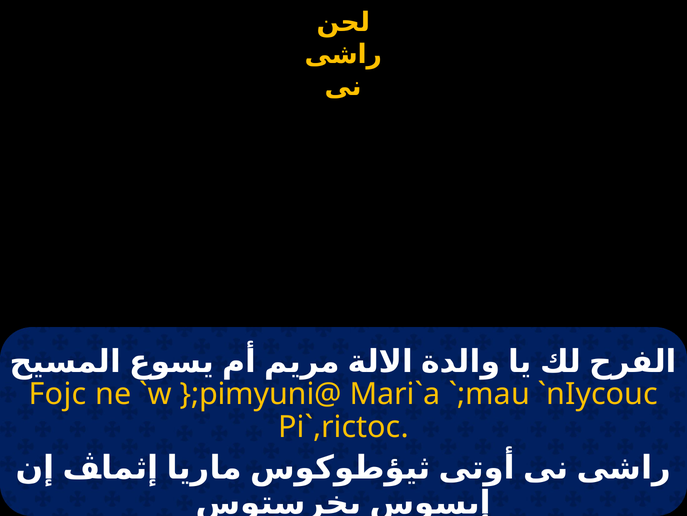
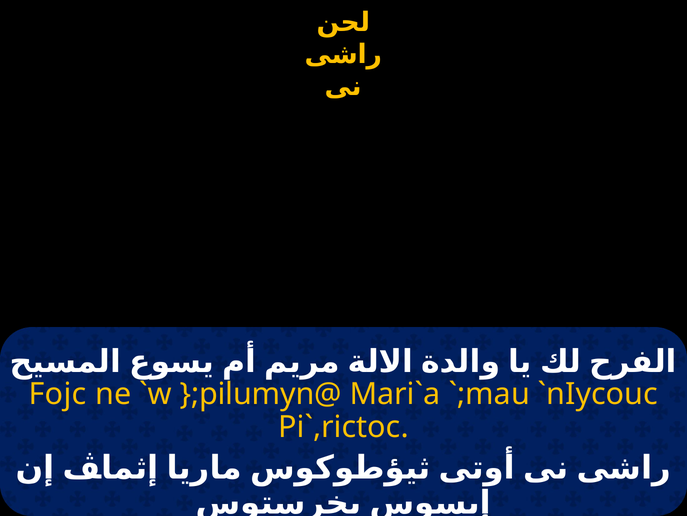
};pimyuni@: };pimyuni@ -> };pilumyn@
